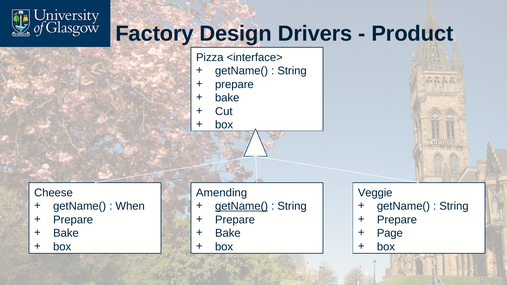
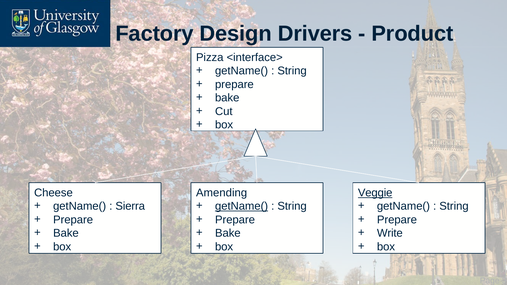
Veggie underline: none -> present
When: When -> Sierra
Page at (390, 233): Page -> Write
